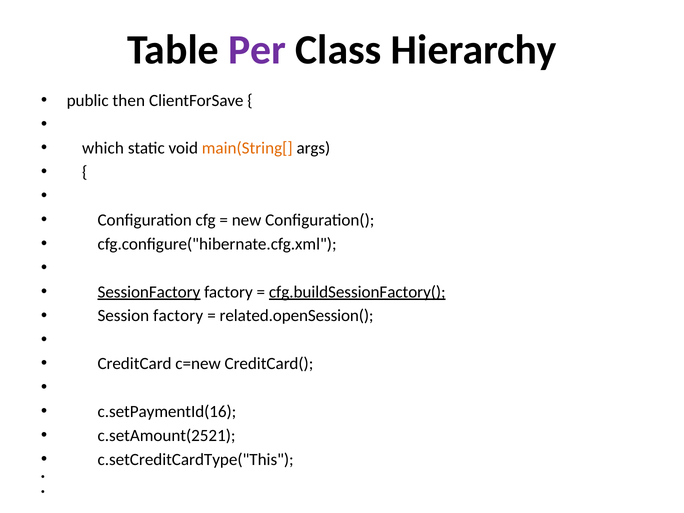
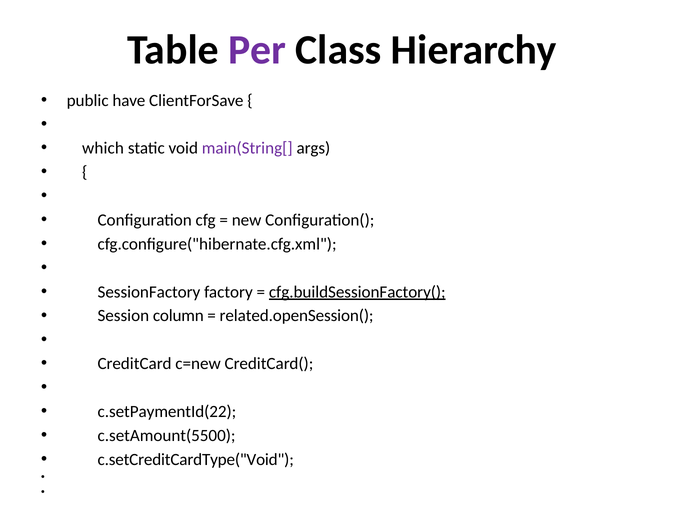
then: then -> have
main(String[ colour: orange -> purple
SessionFactory underline: present -> none
Session factory: factory -> column
c.setPaymentId(16: c.setPaymentId(16 -> c.setPaymentId(22
c.setAmount(2521: c.setAmount(2521 -> c.setAmount(5500
c.setCreditCardType("This: c.setCreditCardType("This -> c.setCreditCardType("Void
